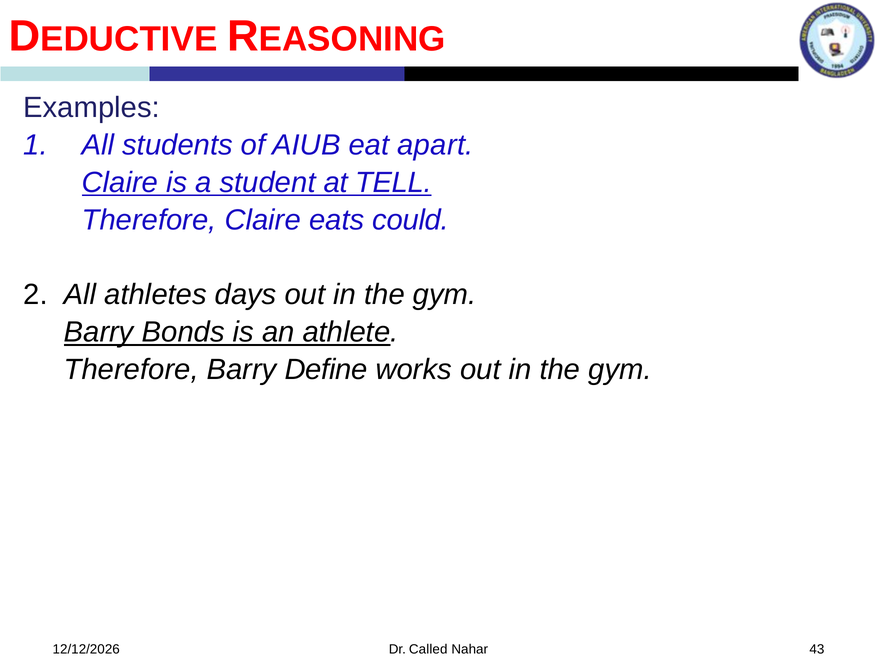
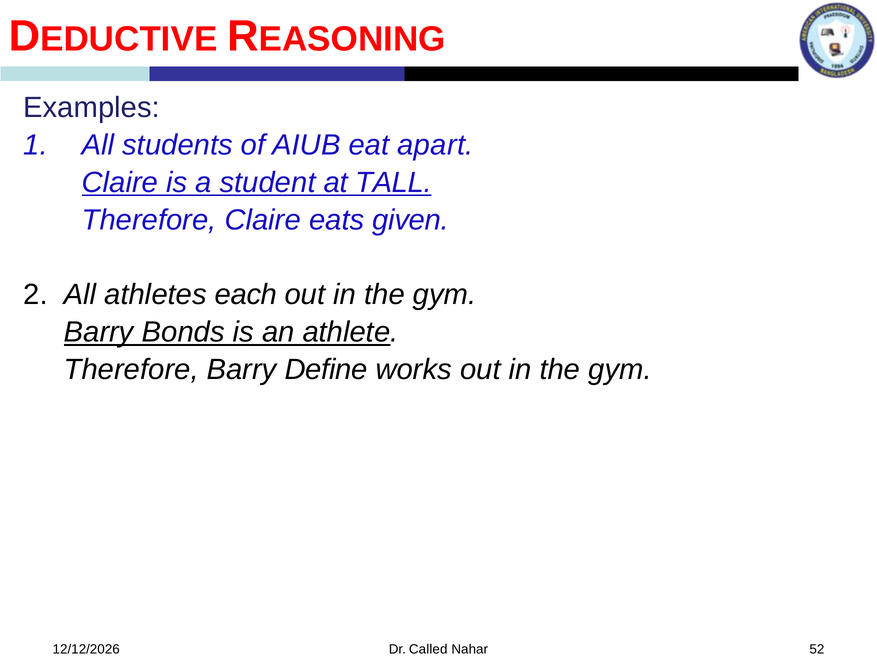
TELL: TELL -> TALL
could: could -> given
days: days -> each
43: 43 -> 52
